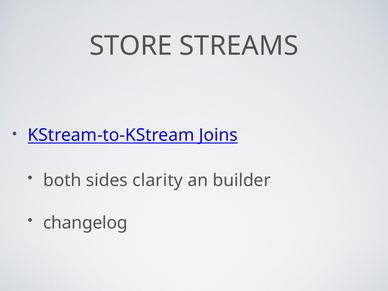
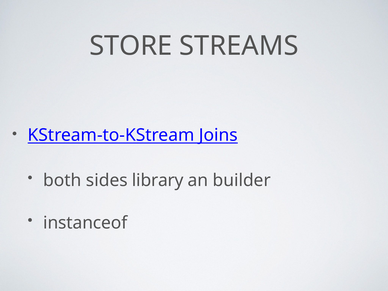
clarity: clarity -> library
changelog: changelog -> instanceof
